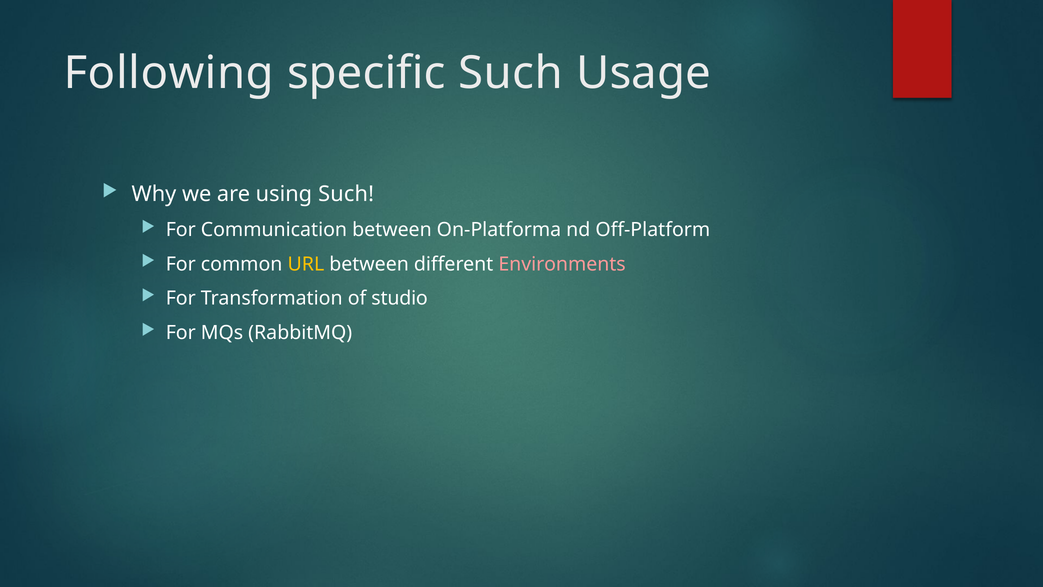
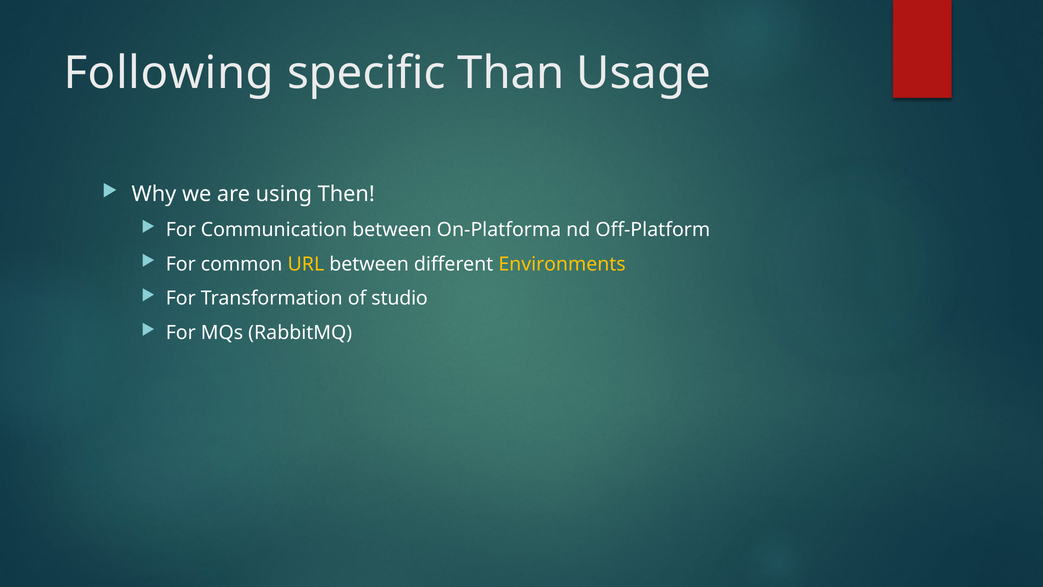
specific Such: Such -> Than
using Such: Such -> Then
Environments colour: pink -> yellow
